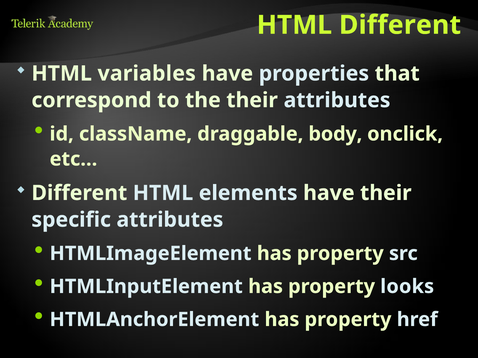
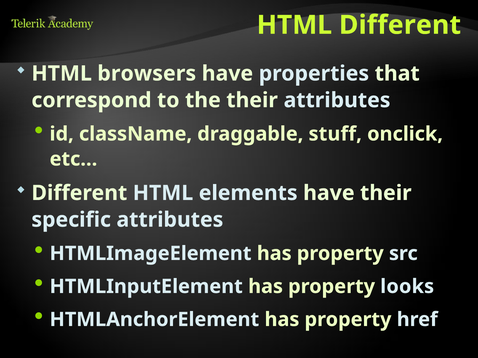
variables: variables -> browsers
body: body -> stuff
